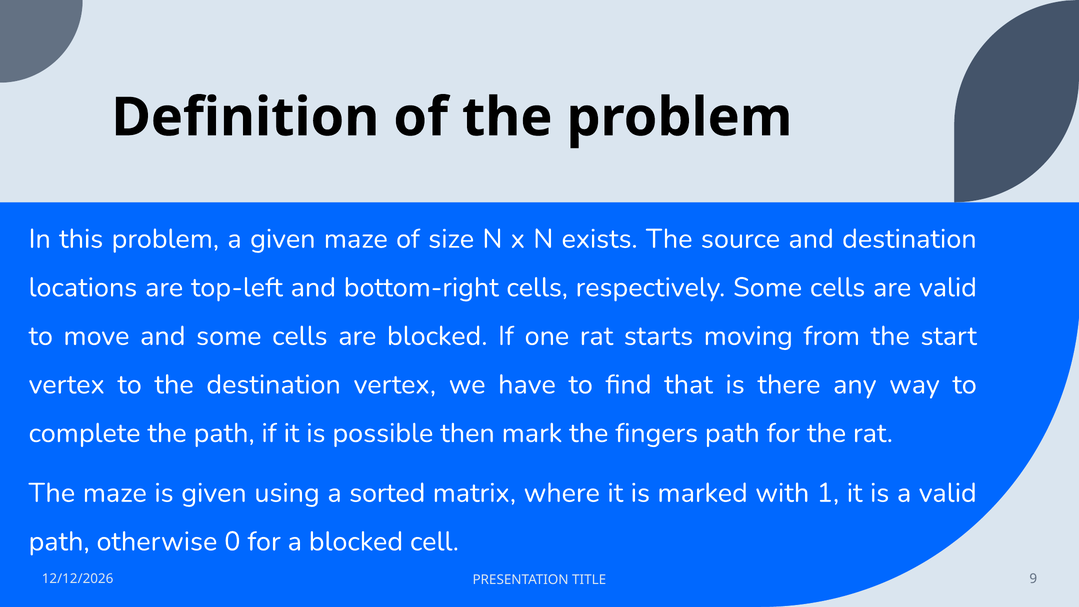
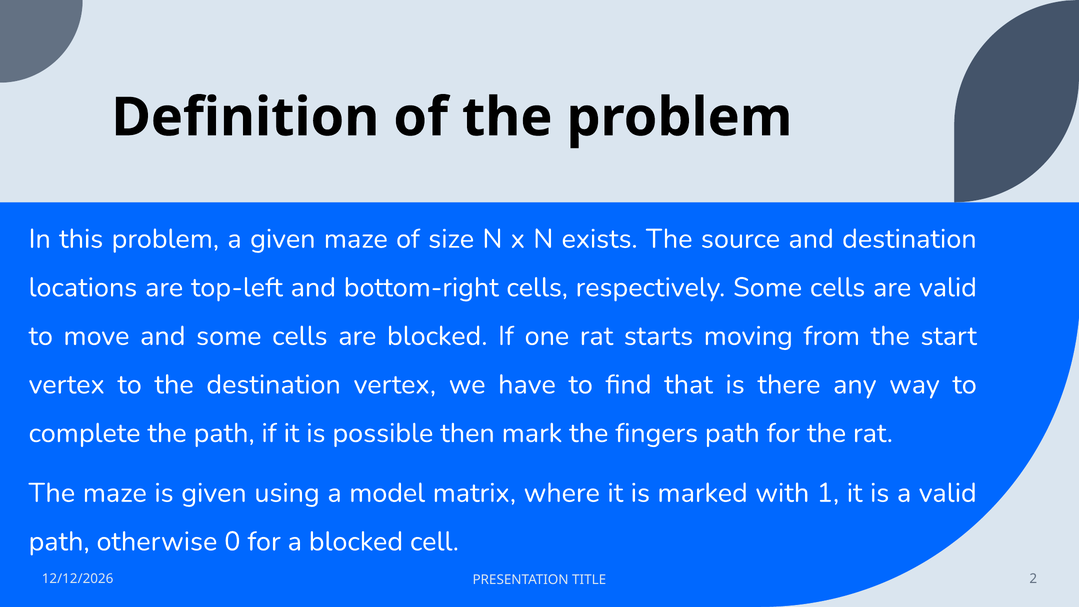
sorted: sorted -> model
9: 9 -> 2
